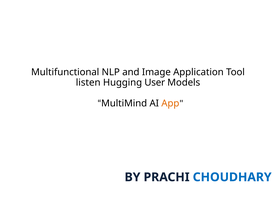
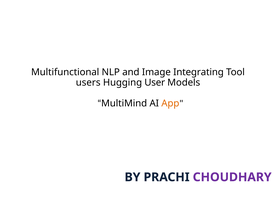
Application: Application -> Integrating
listen: listen -> users
CHOUDHARY colour: blue -> purple
